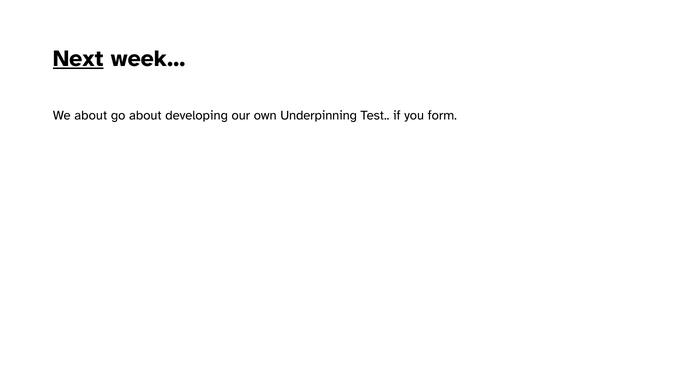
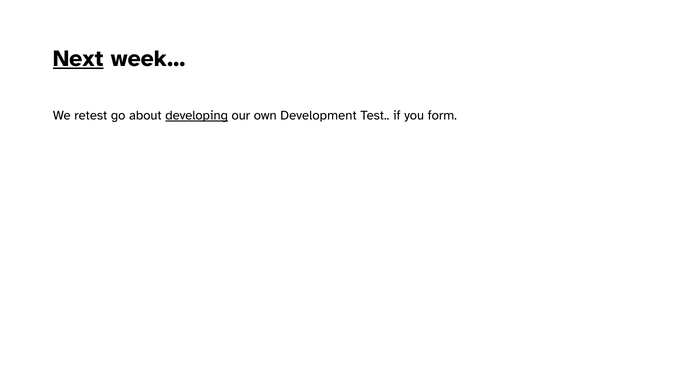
We about: about -> retest
developing underline: none -> present
Underpinning: Underpinning -> Development
